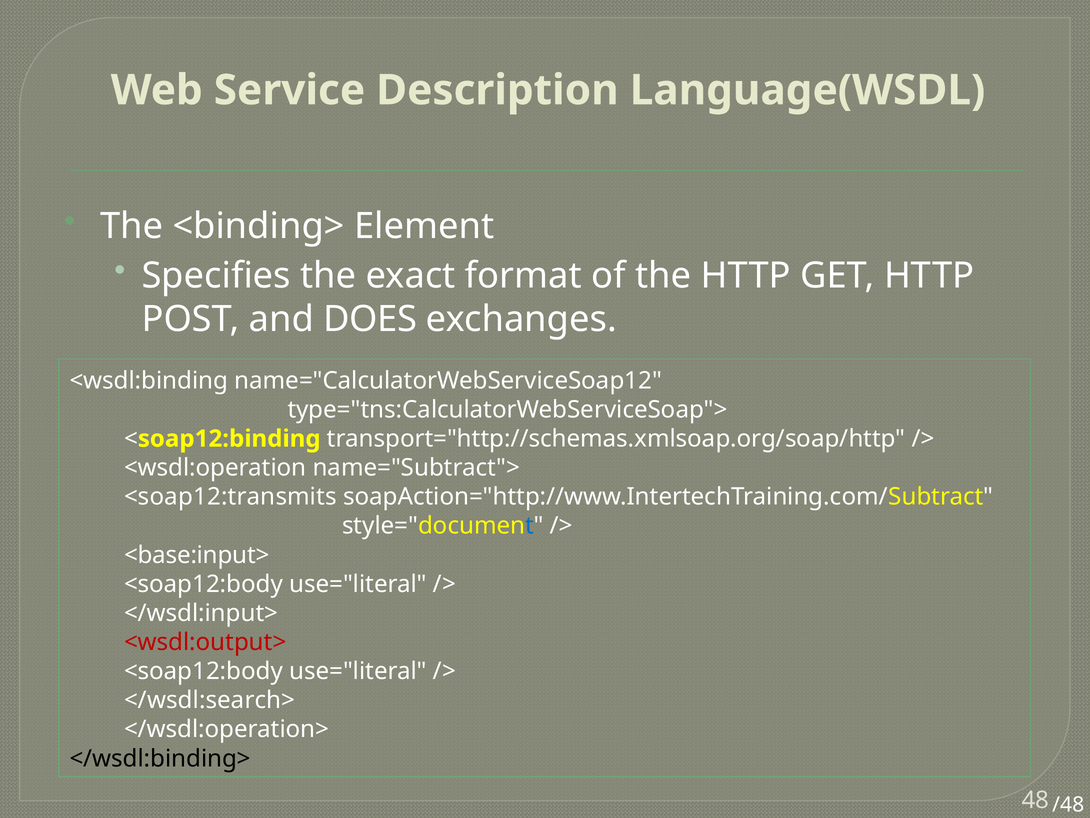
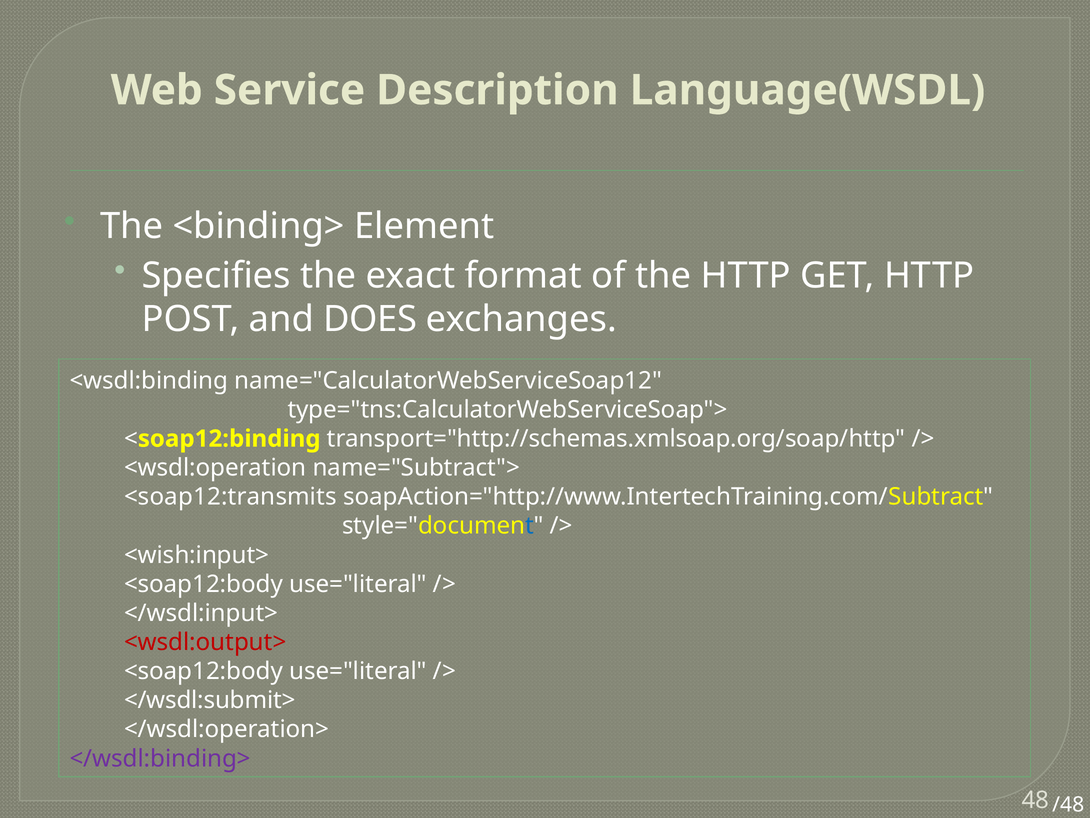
<base:input>: <base:input> -> <wish:input>
</wsdl:search>: </wsdl:search> -> </wsdl:submit>
</wsdl:binding> colour: black -> purple
